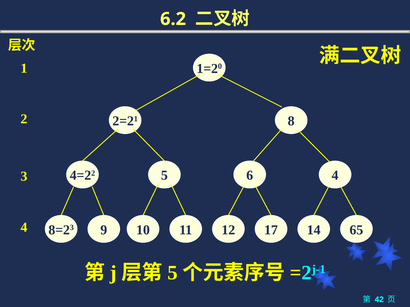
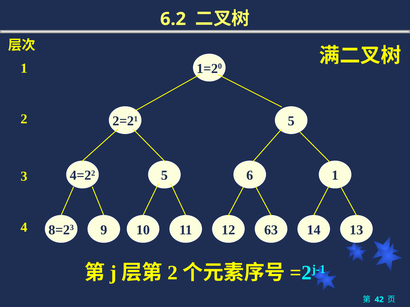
2=21 8: 8 -> 5
6 4: 4 -> 1
17: 17 -> 63
65: 65 -> 13
5 at (172, 273): 5 -> 2
